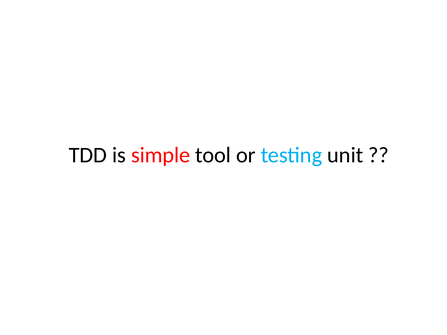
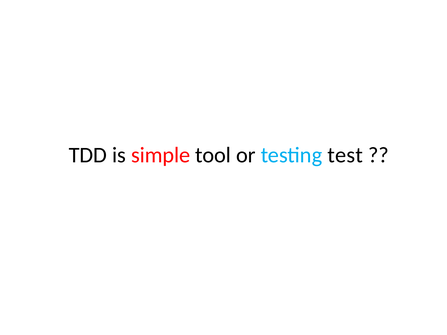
unit: unit -> test
